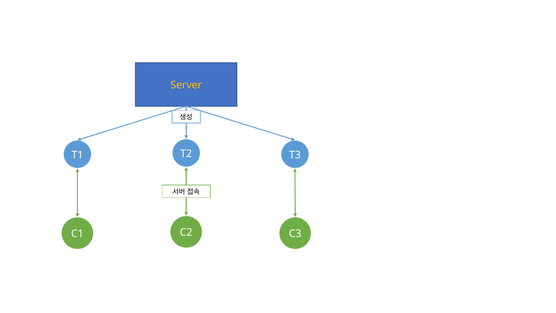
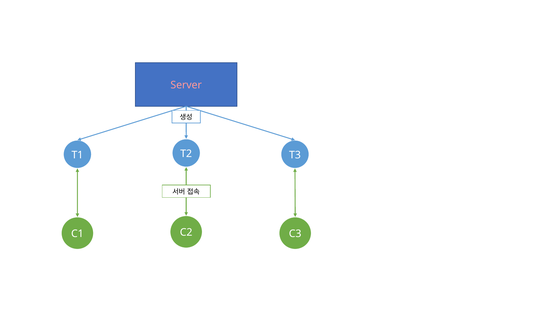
Server colour: yellow -> pink
